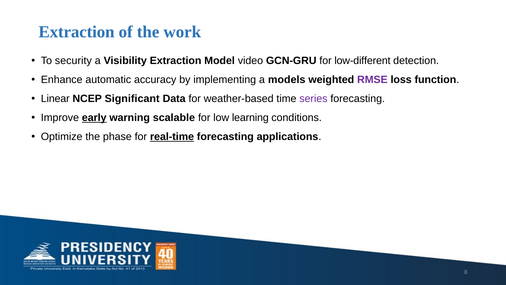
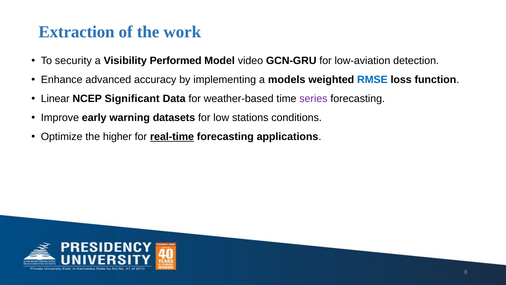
Visibility Extraction: Extraction -> Performed
low-different: low-different -> low-aviation
automatic: automatic -> advanced
RMSE colour: purple -> blue
early underline: present -> none
scalable: scalable -> datasets
learning: learning -> stations
phase: phase -> higher
